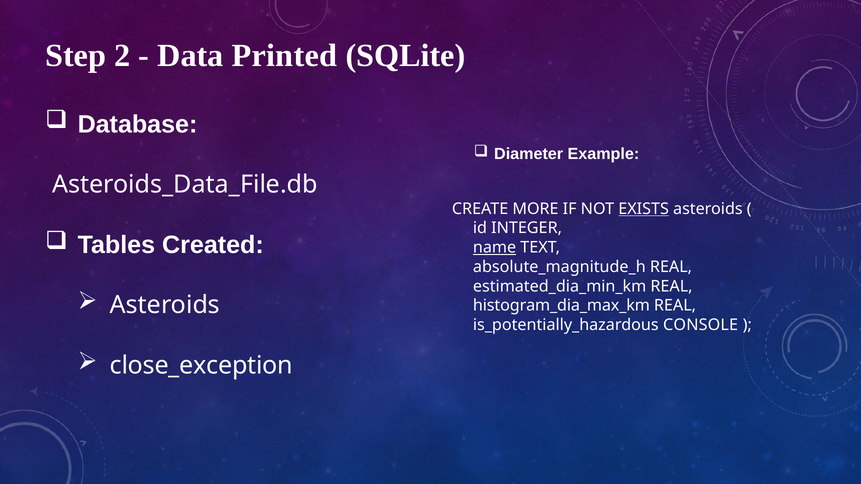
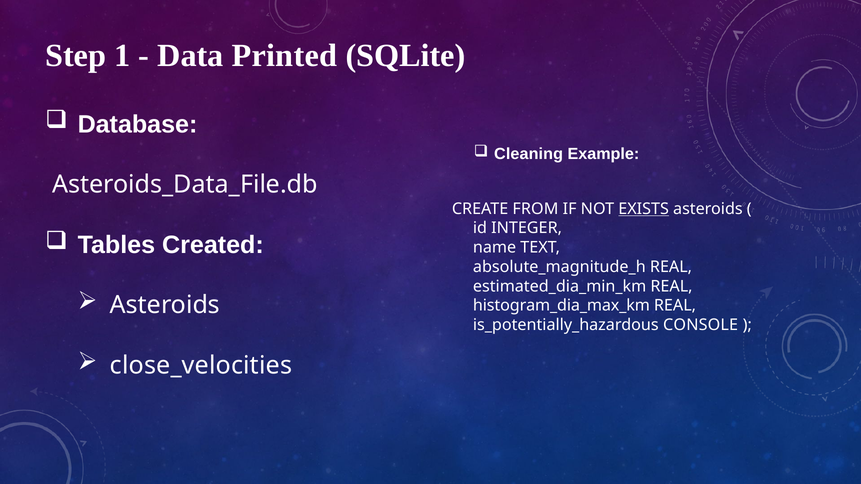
2: 2 -> 1
Diameter: Diameter -> Cleaning
MORE: MORE -> FROM
name underline: present -> none
close_exception: close_exception -> close_velocities
